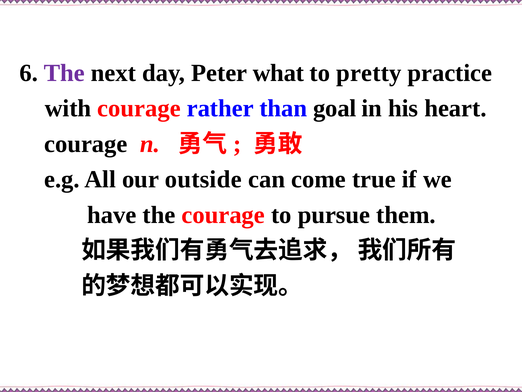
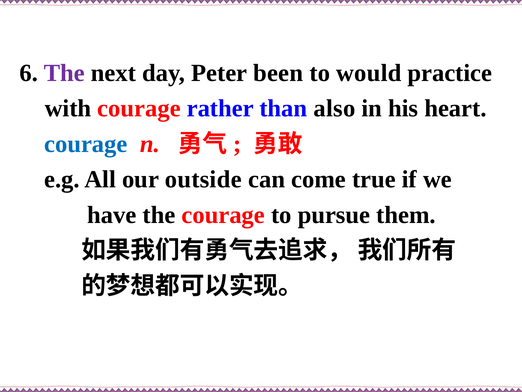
what: what -> been
pretty: pretty -> would
goal: goal -> also
courage at (86, 144) colour: black -> blue
